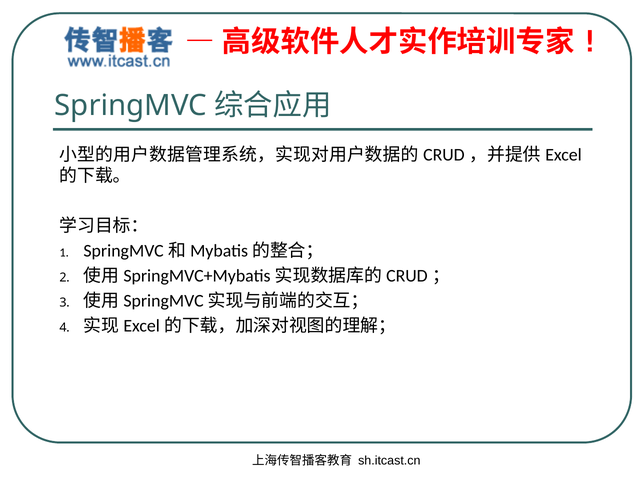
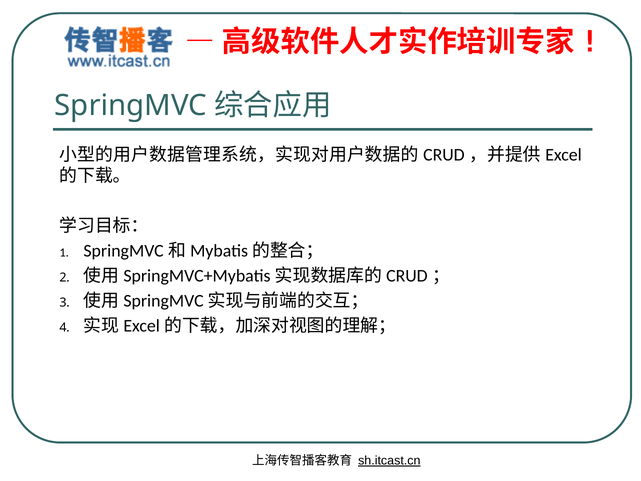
sh.itcast.cn underline: none -> present
